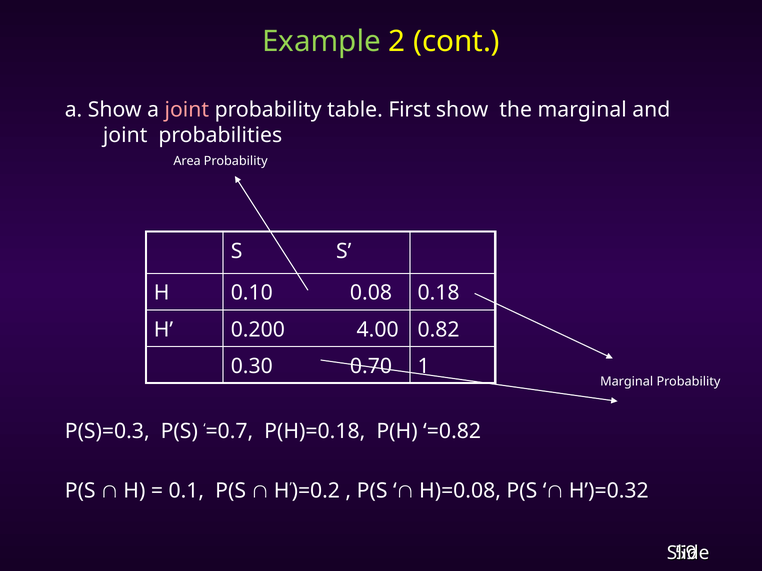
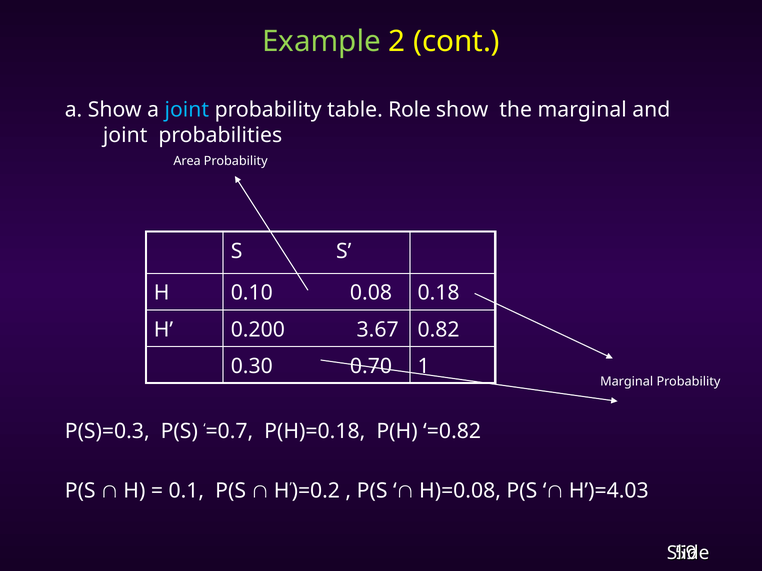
joint at (187, 110) colour: pink -> light blue
First: First -> Role
4.00: 4.00 -> 3.67
H’)=0.32: H’)=0.32 -> H’)=4.03
